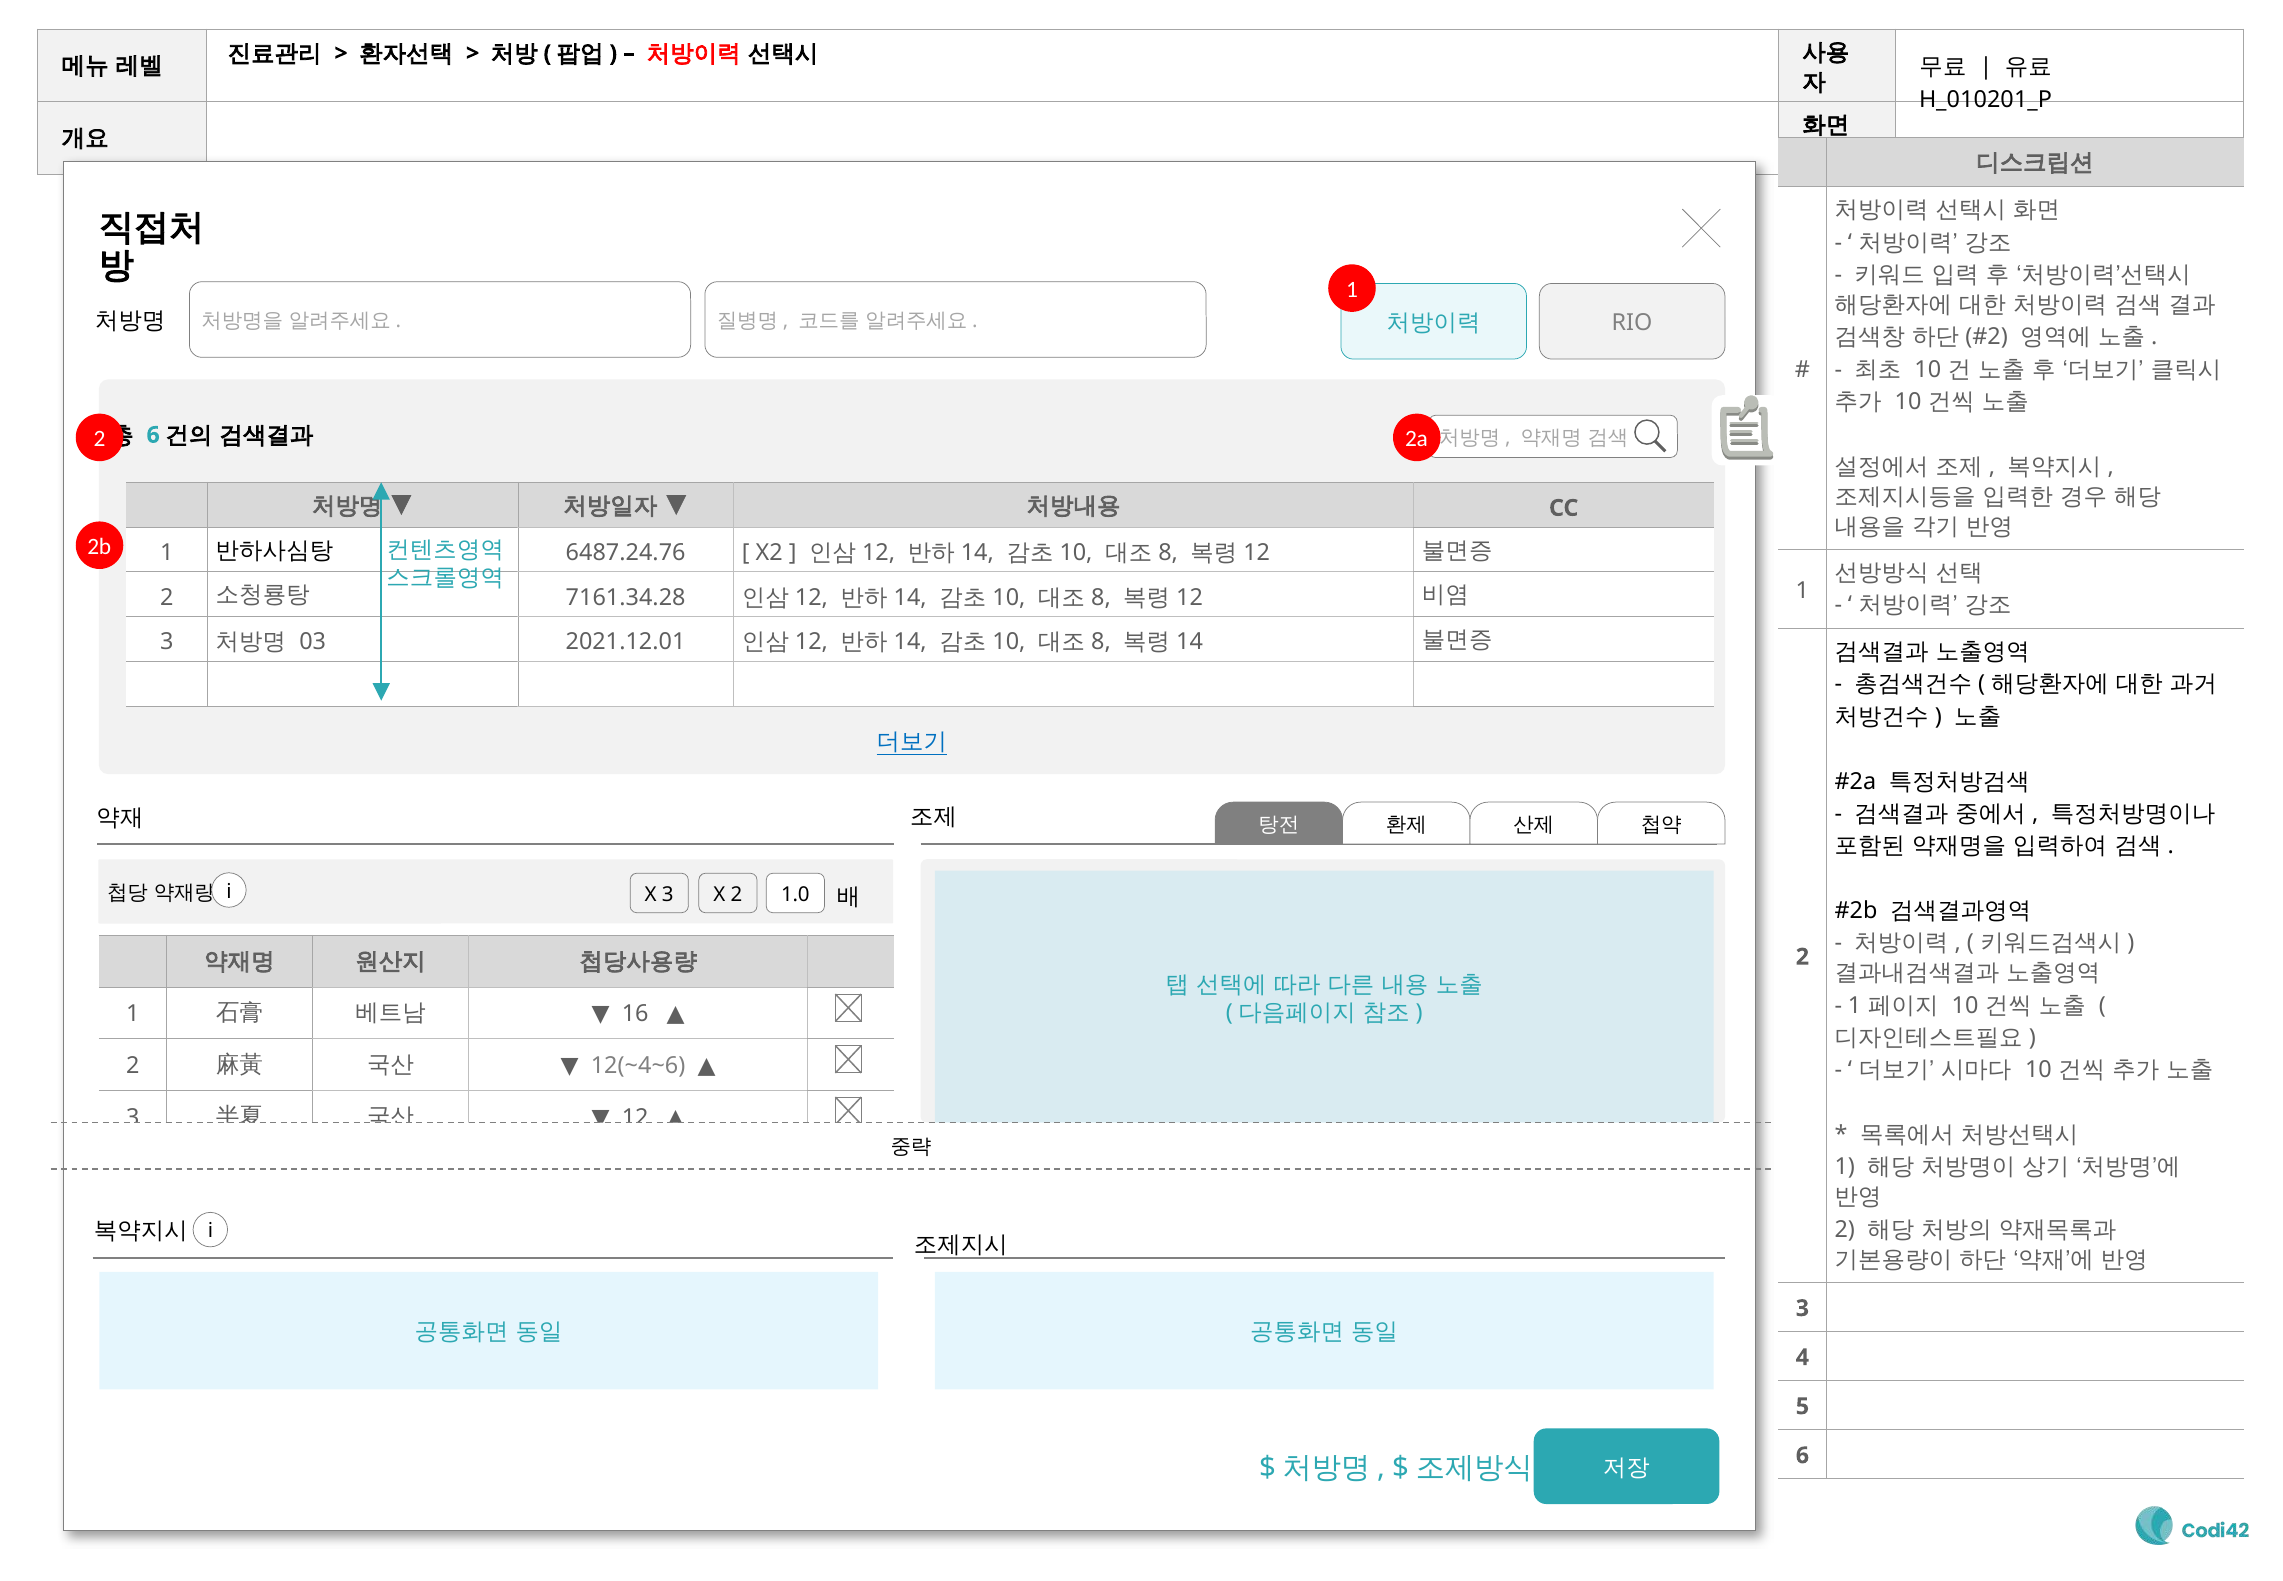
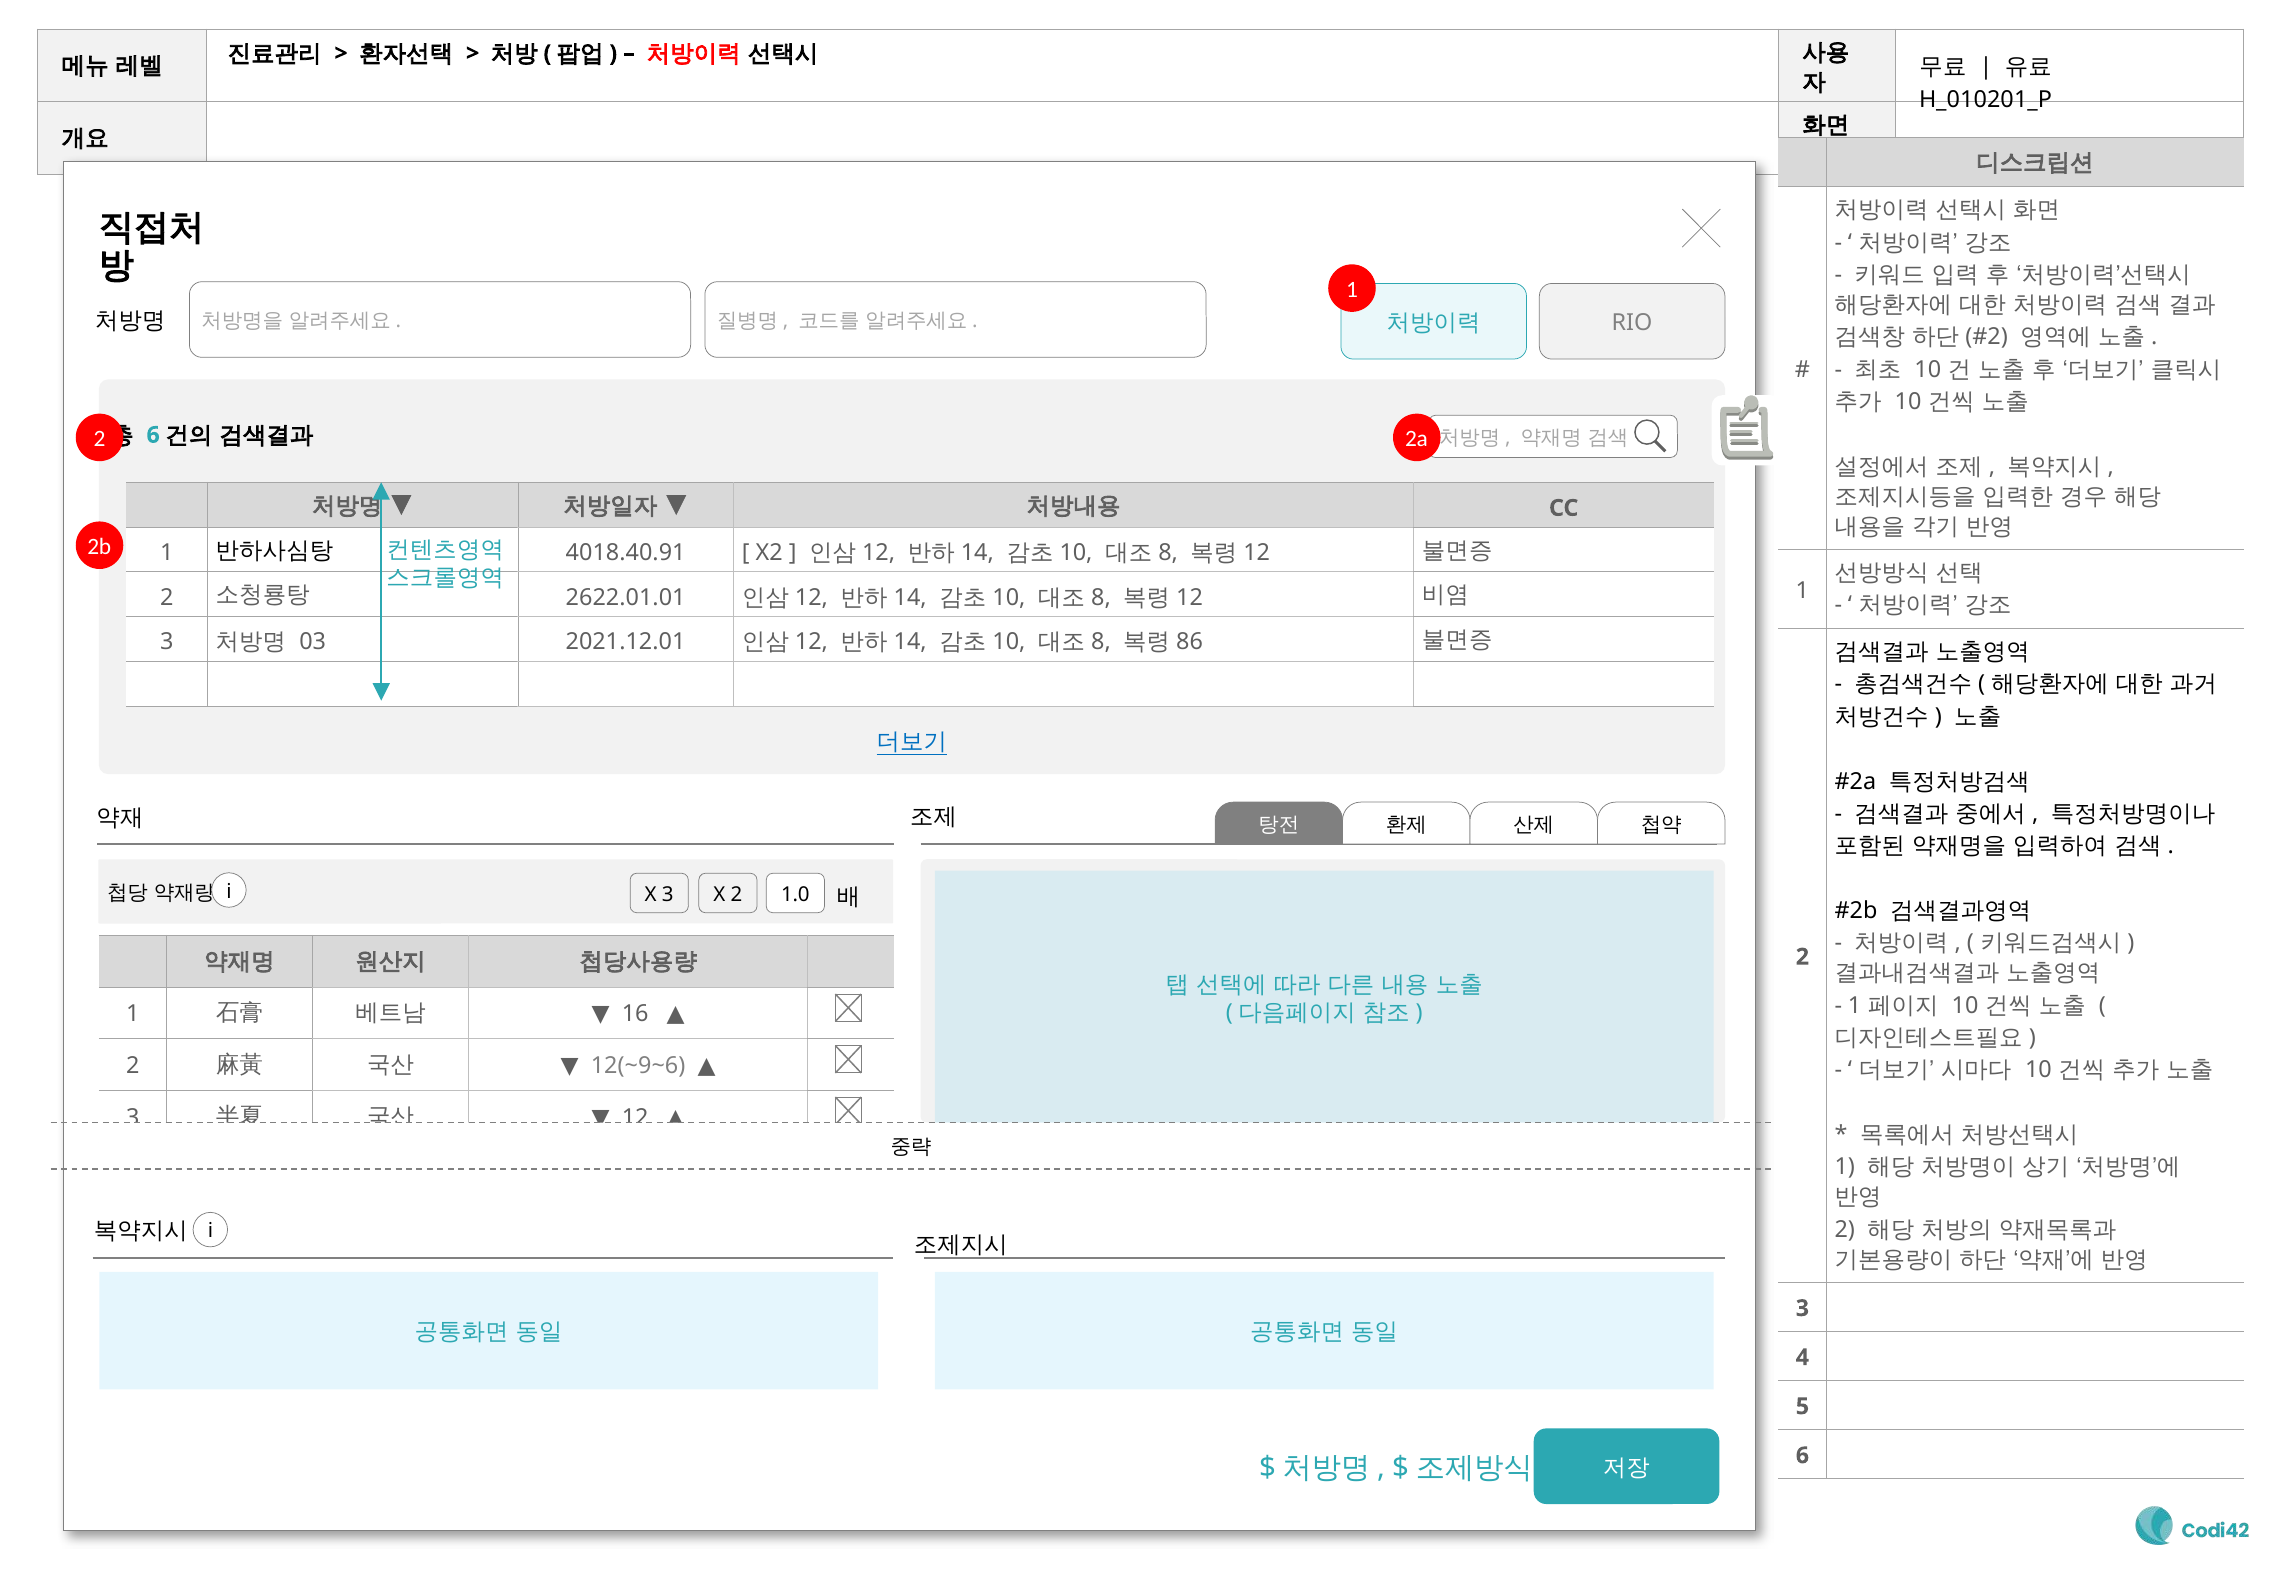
6487.24.76: 6487.24.76 -> 4018.40.91
7161.34.28: 7161.34.28 -> 2622.01.01
14 at (1190, 642): 14 -> 86
12(~4~6: 12(~4~6 -> 12(~9~6
